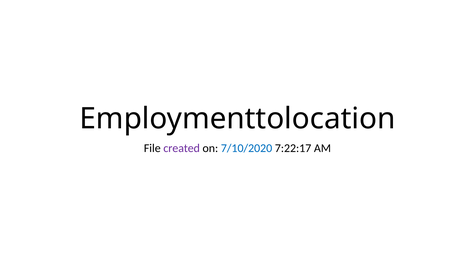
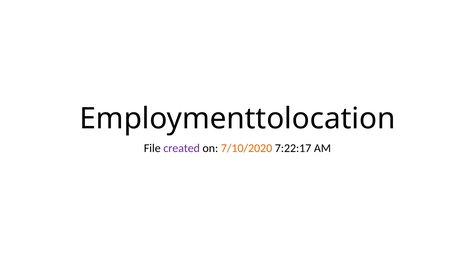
7/10/2020 colour: blue -> orange
